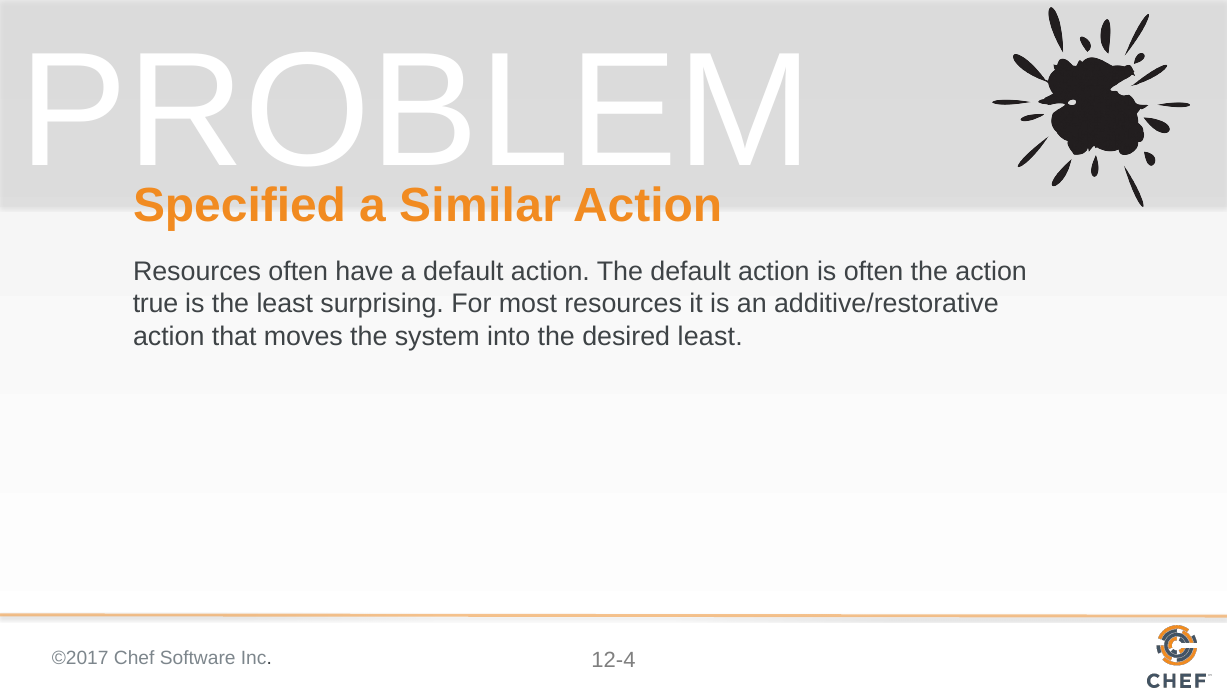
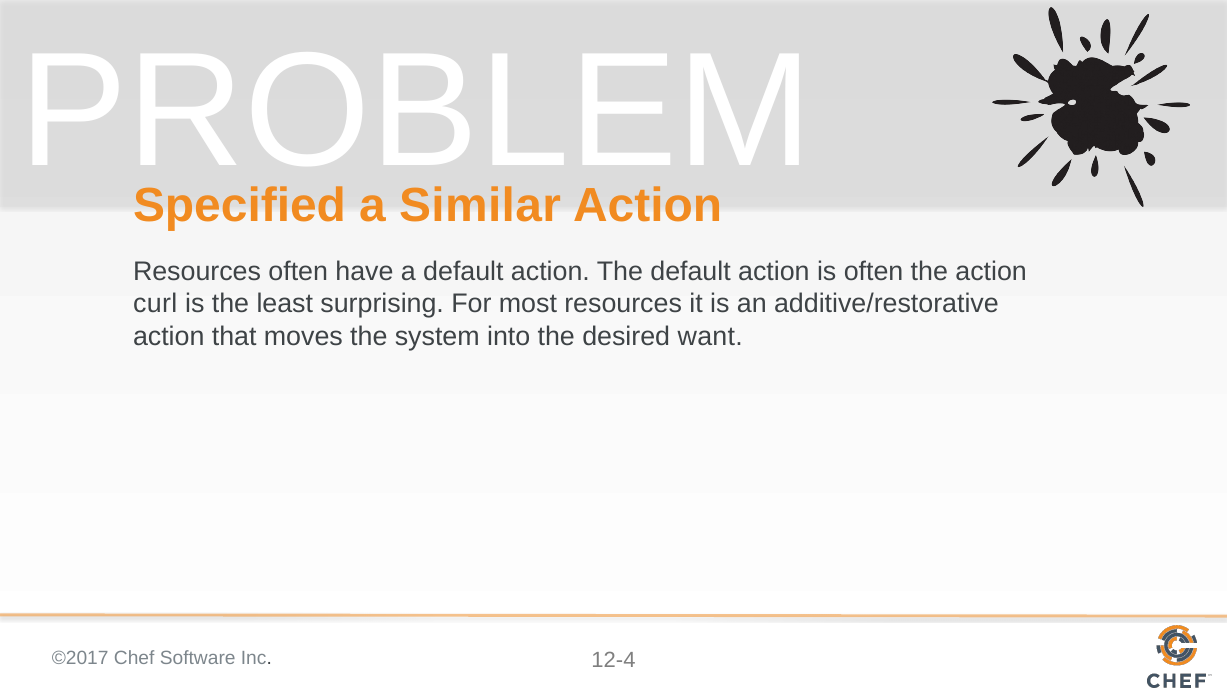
true: true -> curl
desired least: least -> want
